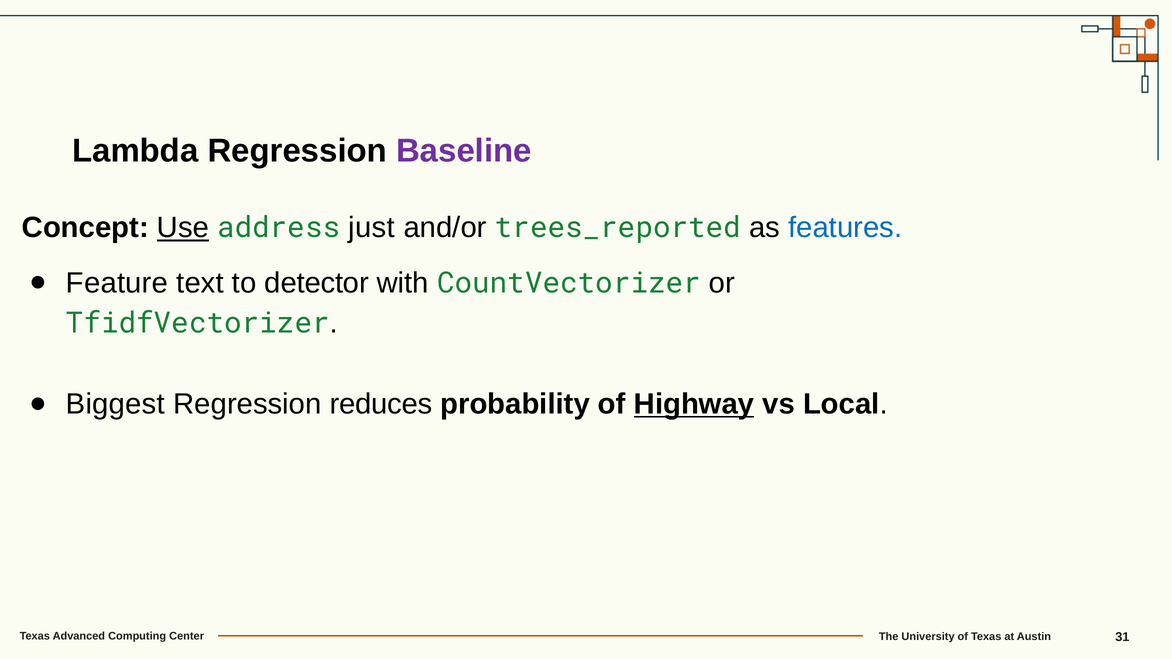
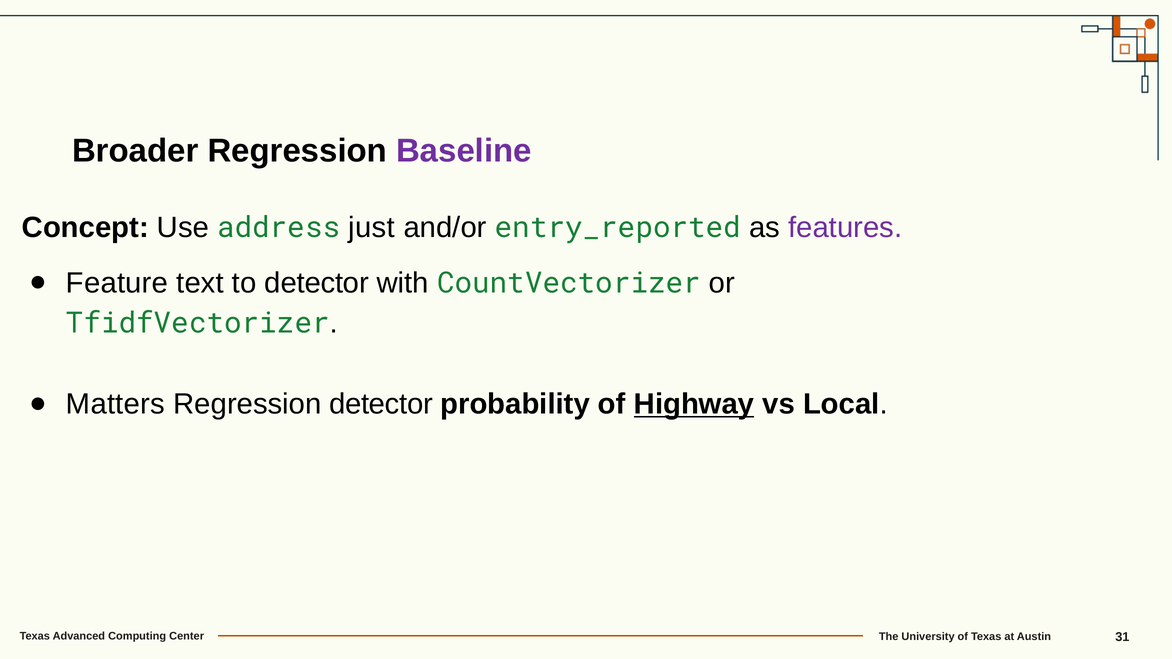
Lambda: Lambda -> Broader
Use underline: present -> none
trees_reported: trees_reported -> entry_reported
features colour: blue -> purple
Biggest: Biggest -> Matters
Regression reduces: reduces -> detector
